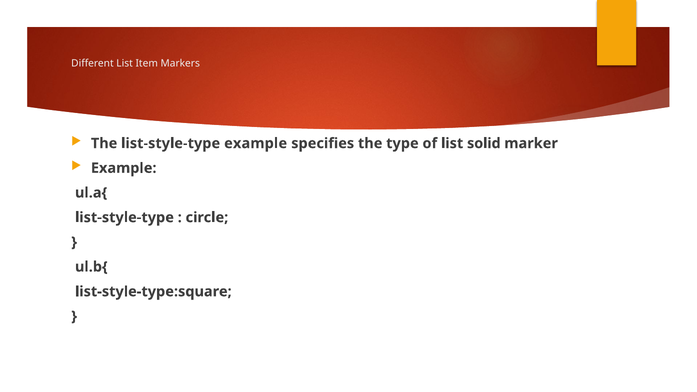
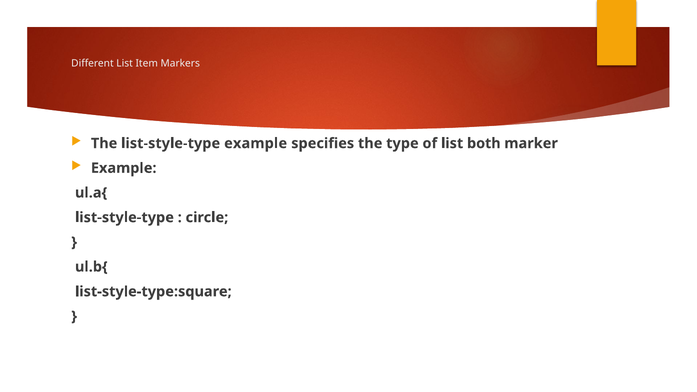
solid: solid -> both
